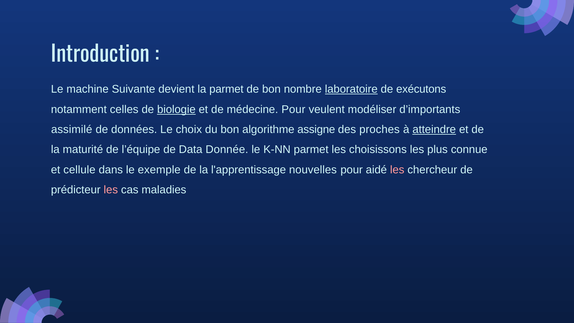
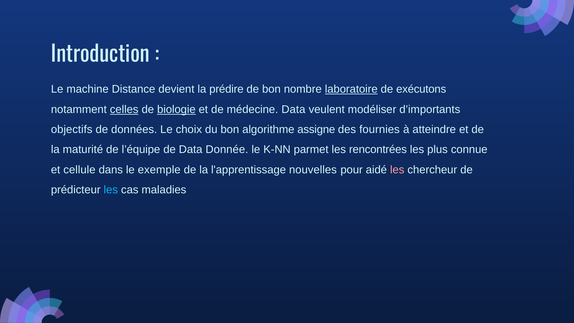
Suivante: Suivante -> Distance
la parmet: parmet -> prédire
celles underline: none -> present
médecine Pour: Pour -> Data
assimilé: assimilé -> objectifs
proches: proches -> fournies
atteindre underline: present -> none
choisissons: choisissons -> rencontrées
les at (111, 190) colour: pink -> light blue
